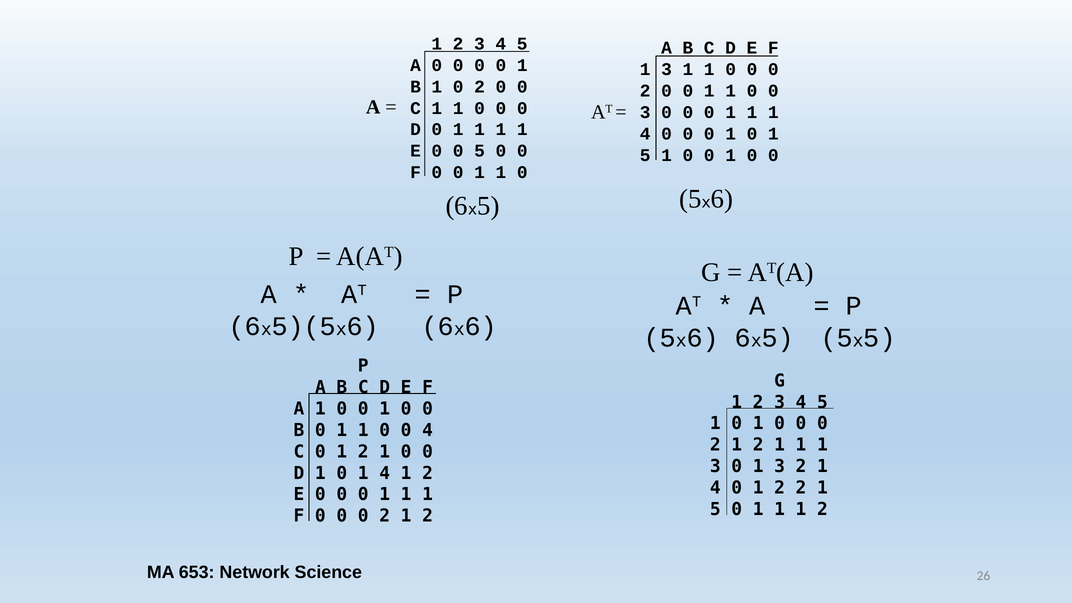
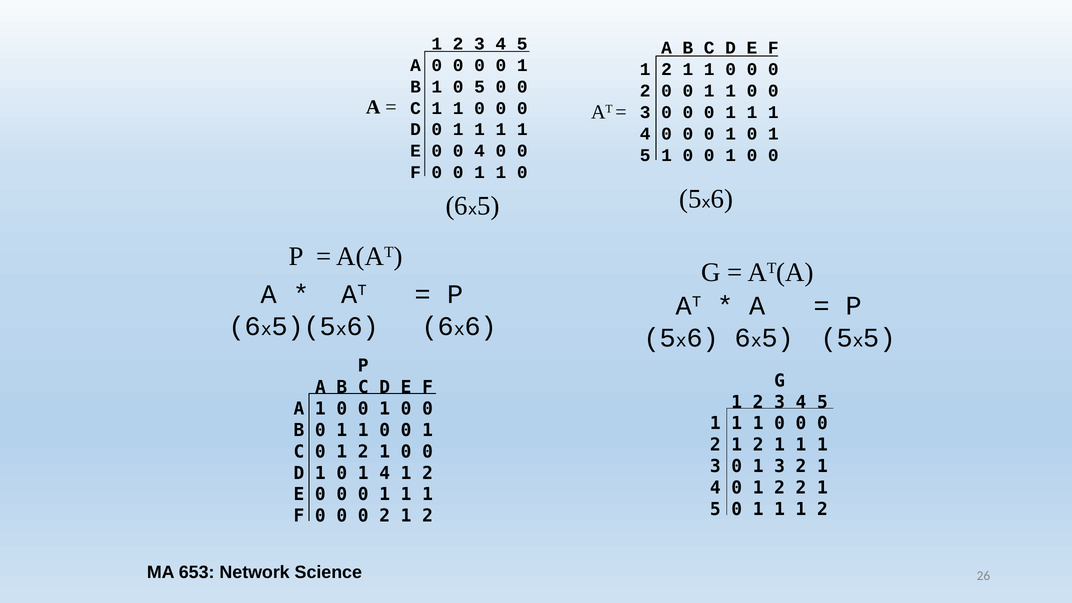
3 at (667, 69): 3 -> 2
1 0 2: 2 -> 5
0 5: 5 -> 4
0 at (737, 424): 0 -> 1
4 at (428, 430): 4 -> 1
